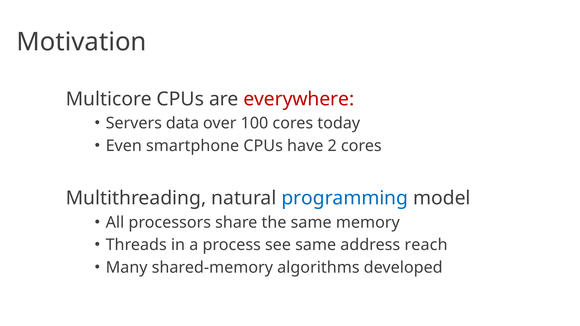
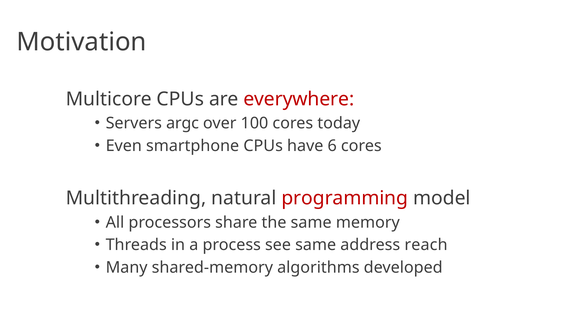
data: data -> argc
2: 2 -> 6
programming colour: blue -> red
